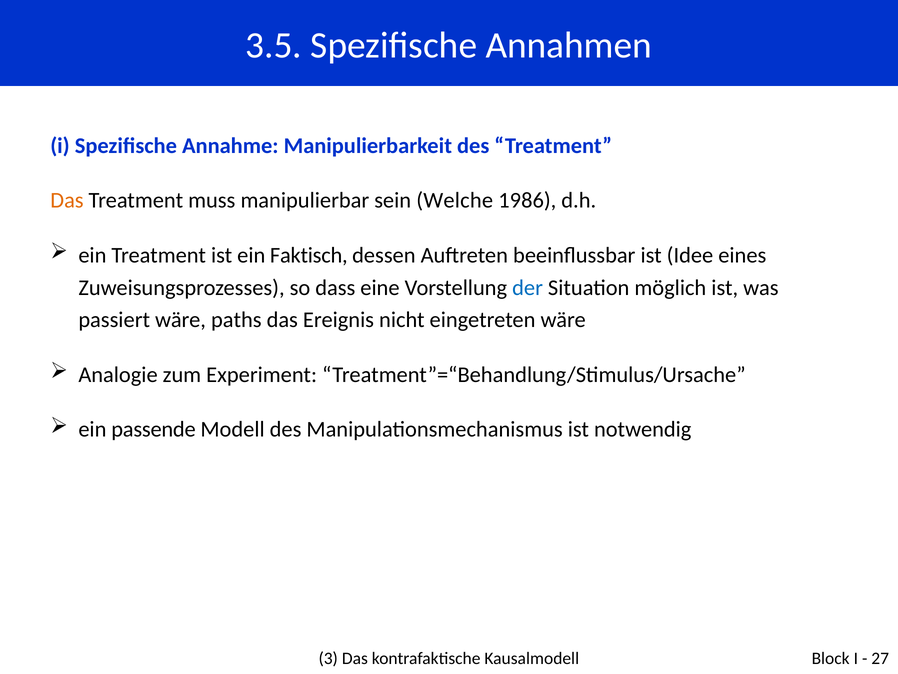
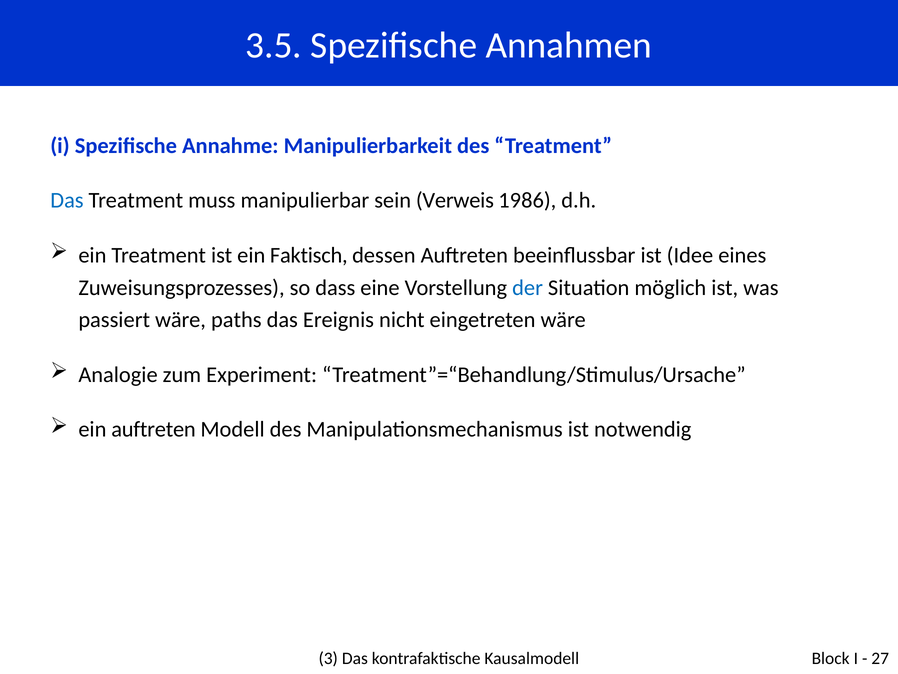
Das at (67, 200) colour: orange -> blue
Welche: Welche -> Verweis
ein passende: passende -> auftreten
